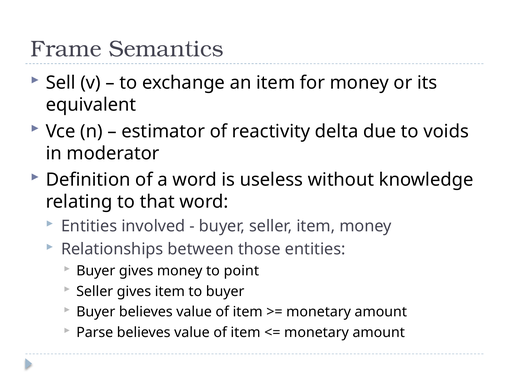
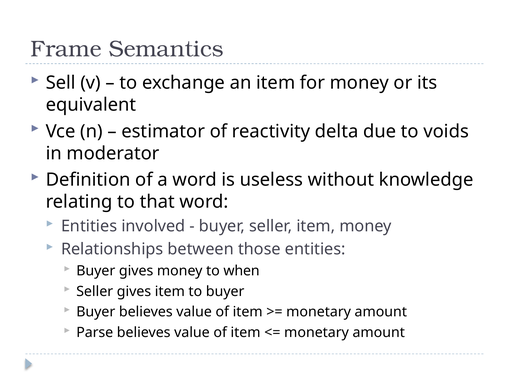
point: point -> when
